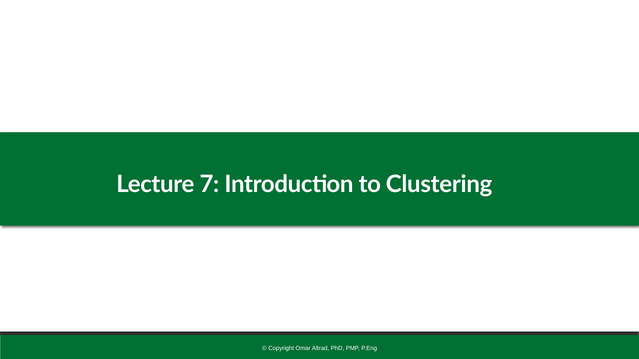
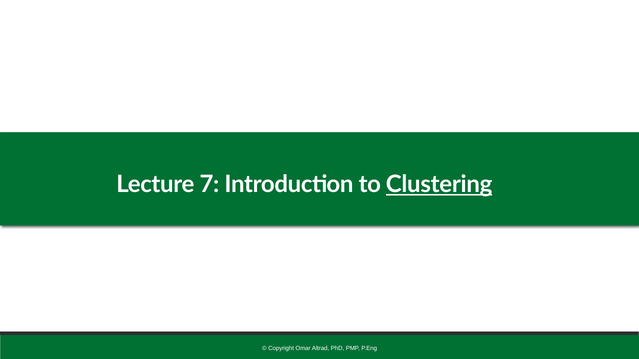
Clustering underline: none -> present
